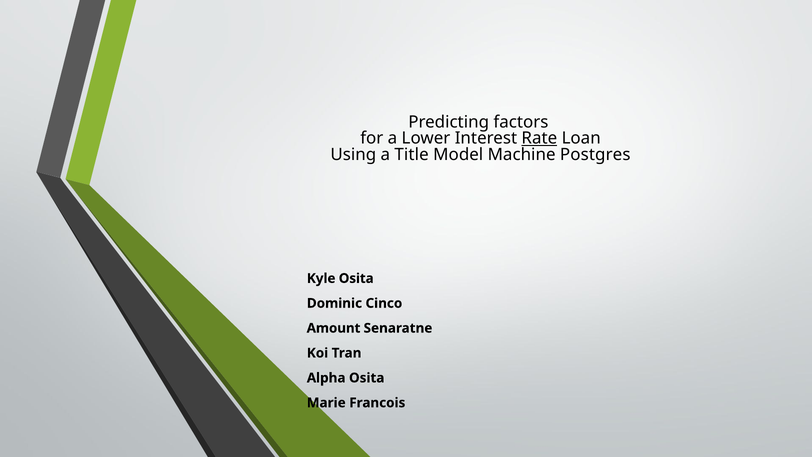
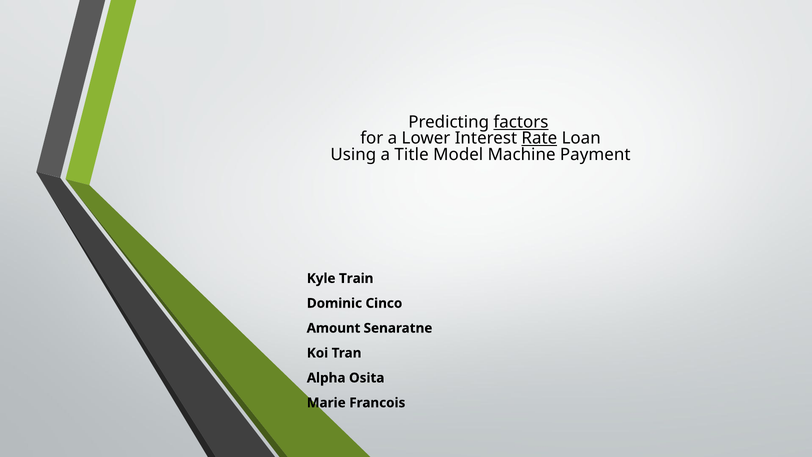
factors underline: none -> present
Postgres: Postgres -> Payment
Kyle Osita: Osita -> Train
